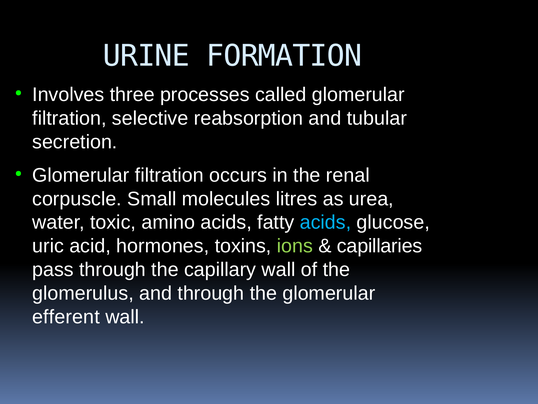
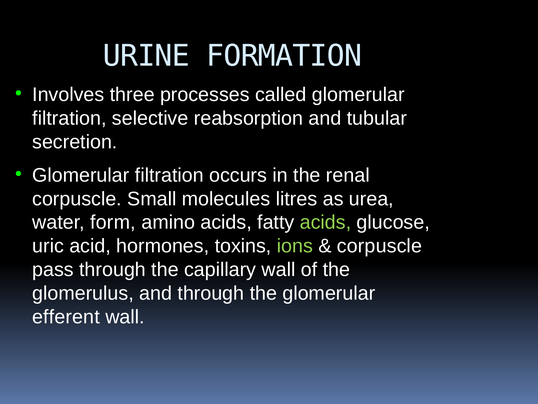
toxic: toxic -> form
acids at (326, 222) colour: light blue -> light green
capillaries at (380, 246): capillaries -> corpuscle
